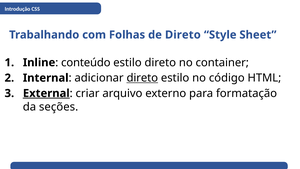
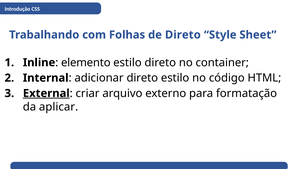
conteúdo: conteúdo -> elemento
direto at (142, 78) underline: present -> none
seções: seções -> aplicar
